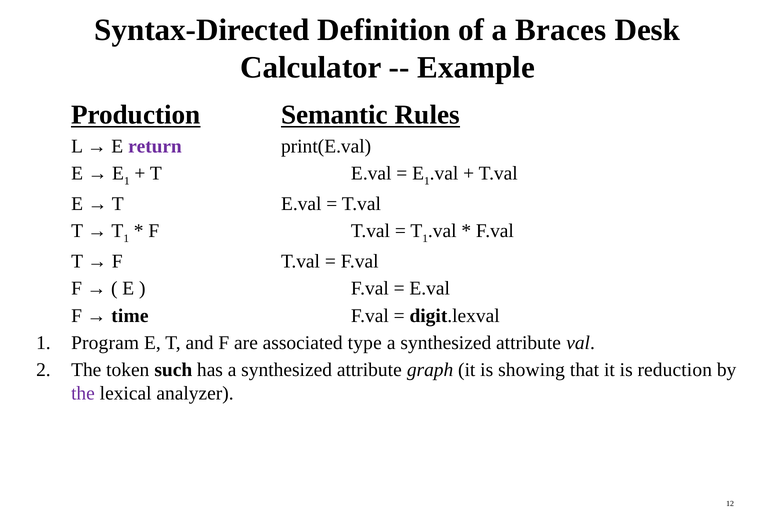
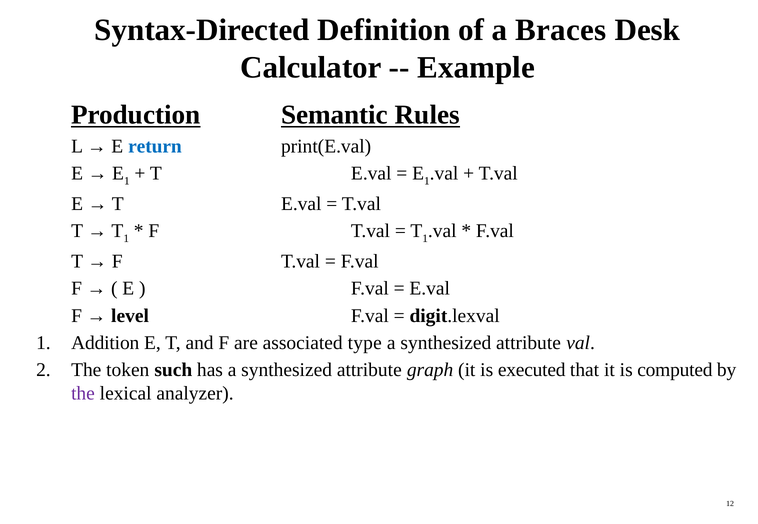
return colour: purple -> blue
time: time -> level
Program: Program -> Addition
showing: showing -> executed
reduction: reduction -> computed
